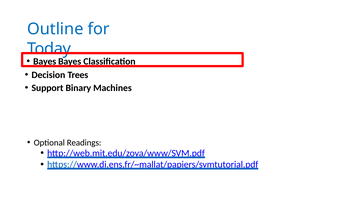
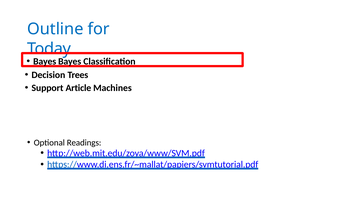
Binary: Binary -> Article
